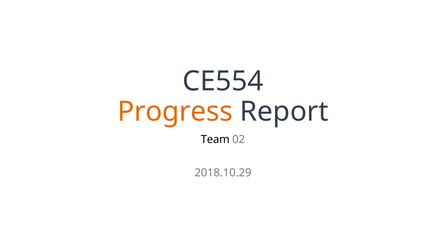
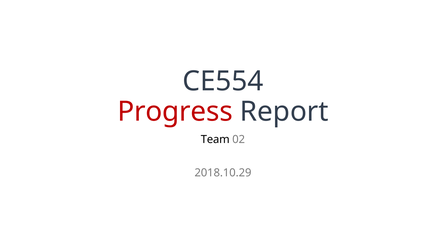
Progress colour: orange -> red
